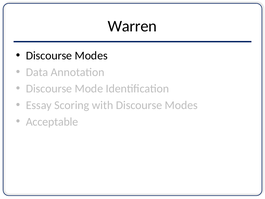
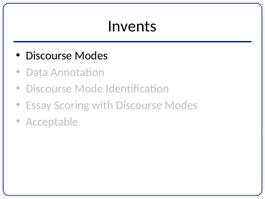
Warren: Warren -> Invents
